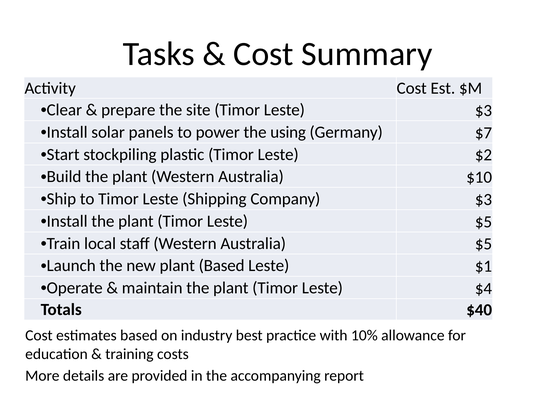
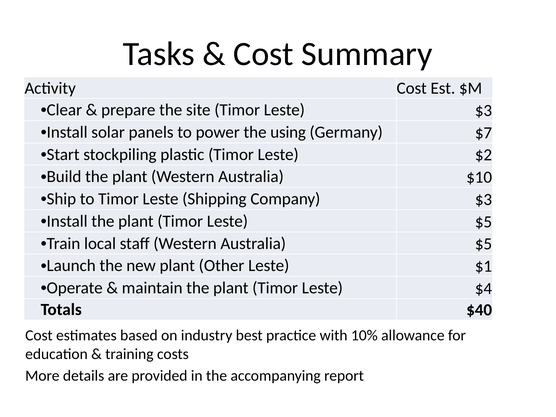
plant Based: Based -> Other
